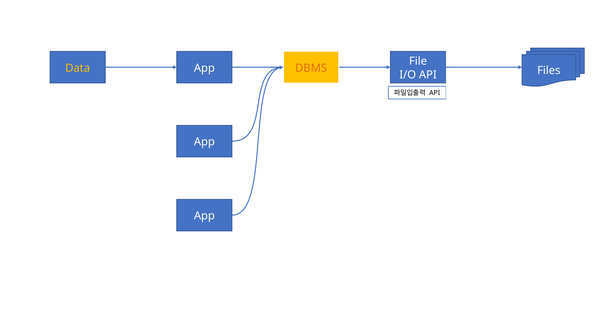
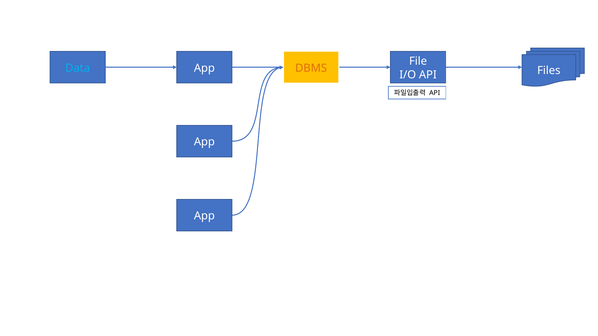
Data colour: yellow -> light blue
